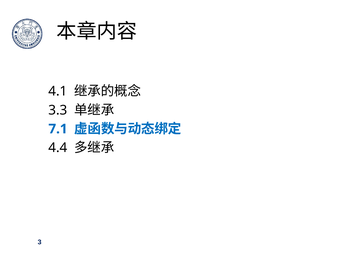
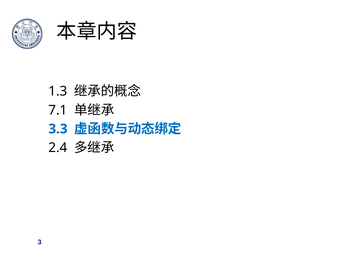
4.1: 4.1 -> 1.3
3.3: 3.3 -> 7.1
7.1: 7.1 -> 3.3
4.4: 4.4 -> 2.4
